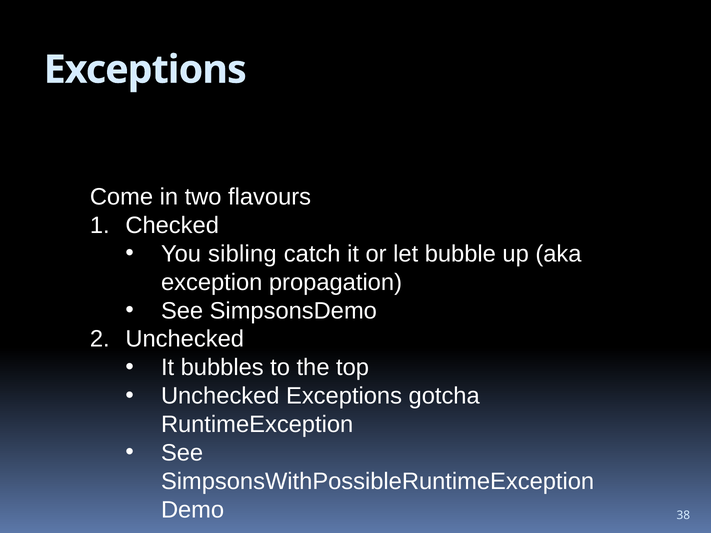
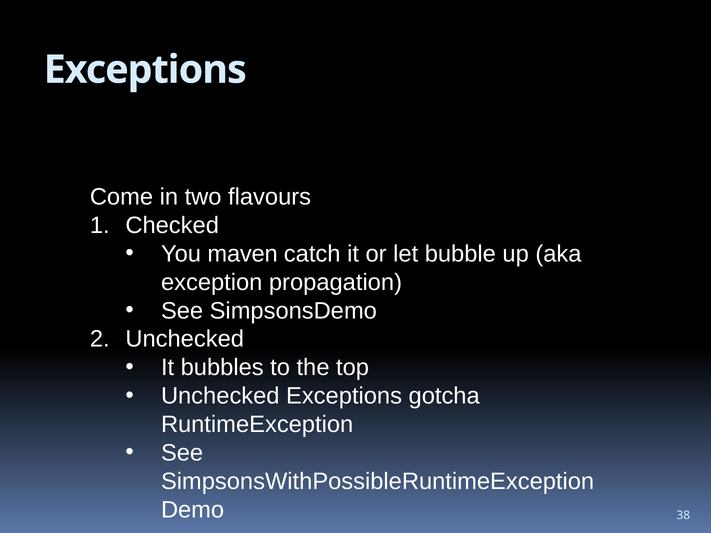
sibling: sibling -> maven
